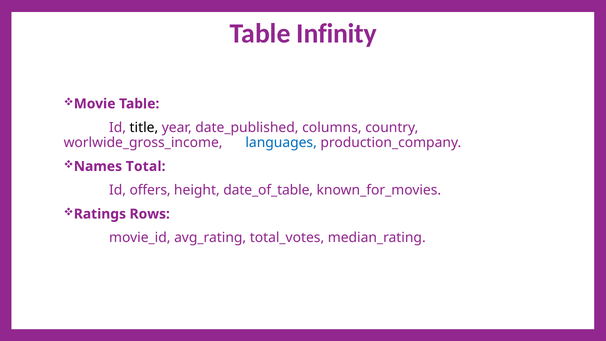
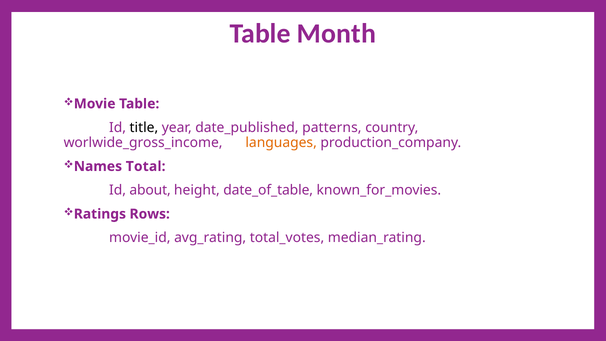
Infinity: Infinity -> Month
columns: columns -> patterns
languages colour: blue -> orange
offers: offers -> about
